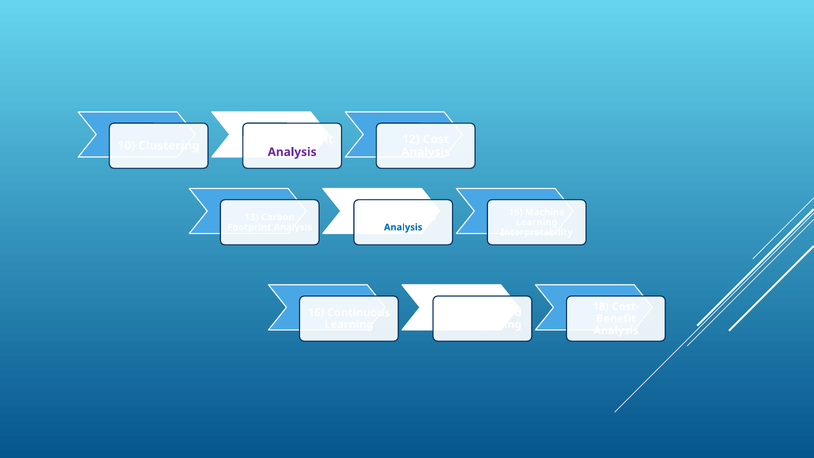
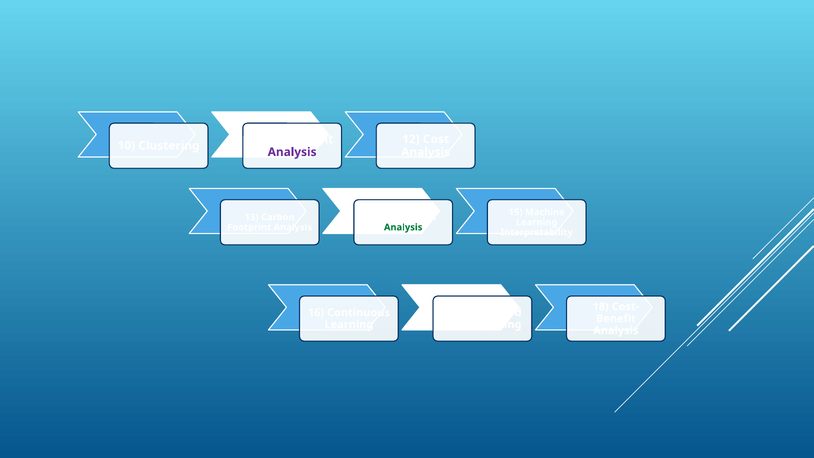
Analysis at (403, 227) colour: blue -> green
